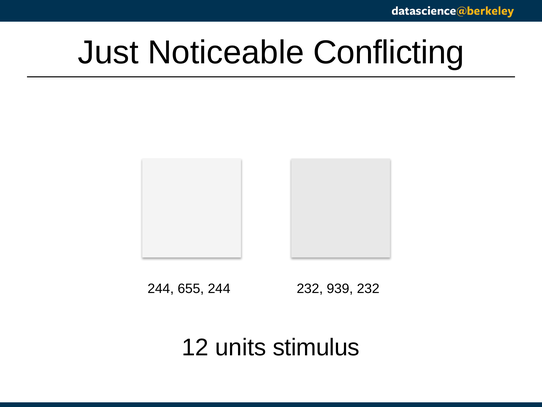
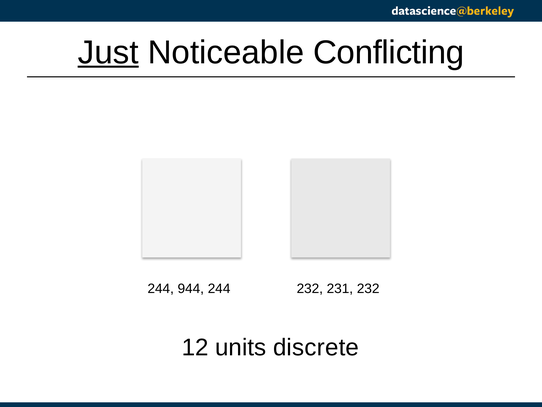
Just underline: none -> present
655: 655 -> 944
939: 939 -> 231
stimulus: stimulus -> discrete
